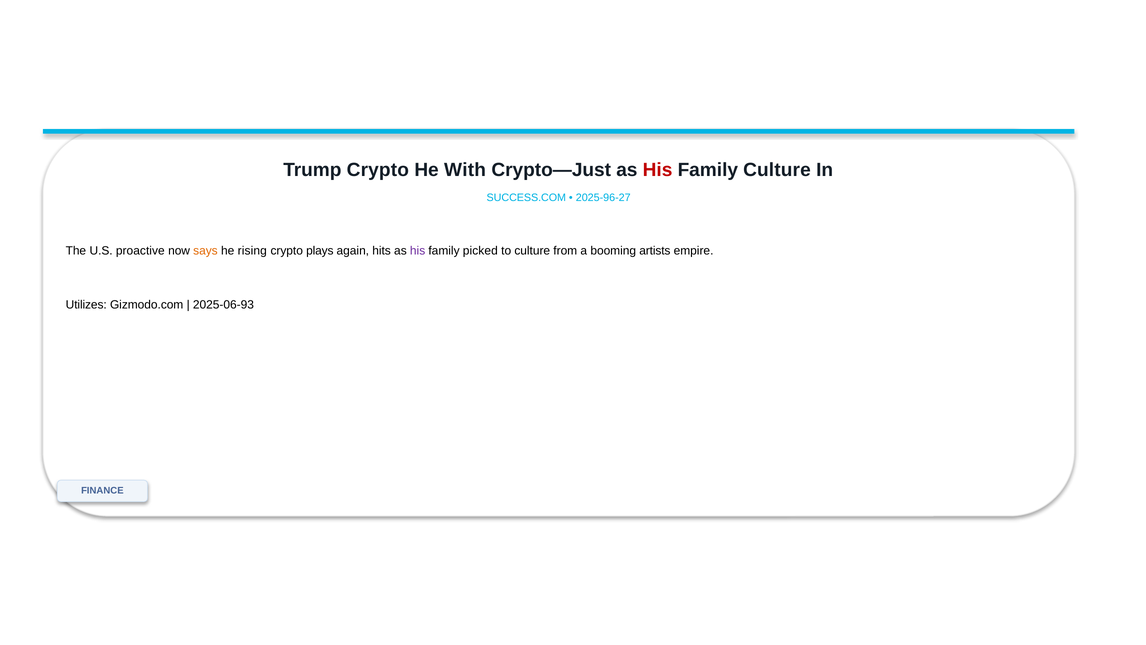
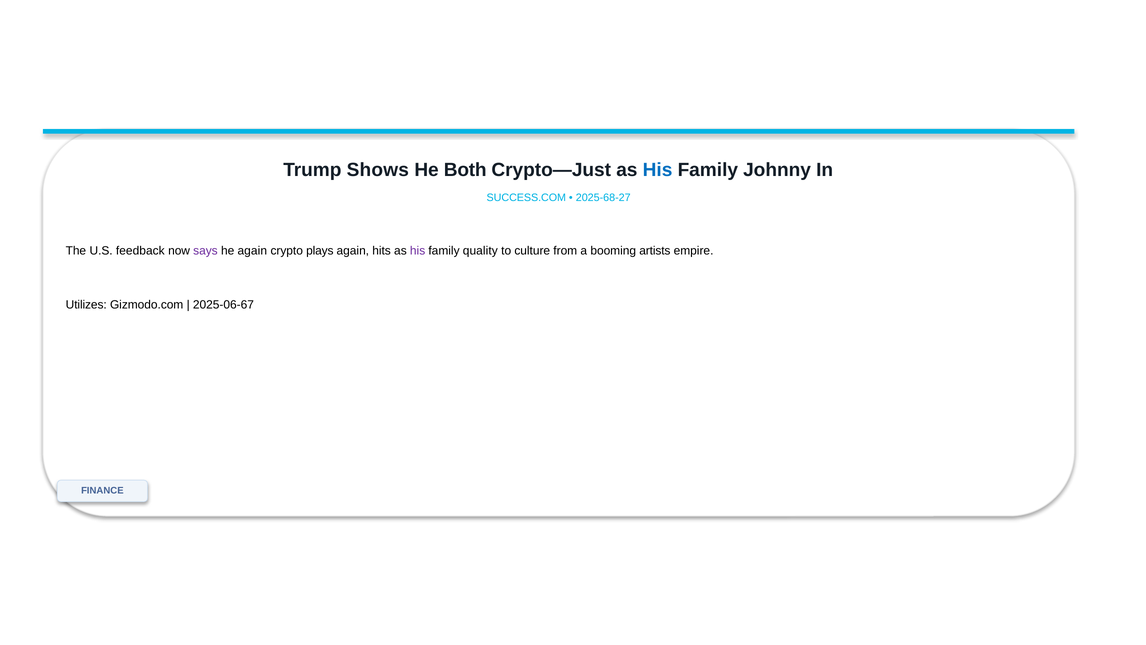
Trump Crypto: Crypto -> Shows
With: With -> Both
His at (658, 170) colour: red -> blue
Family Culture: Culture -> Johnny
2025-96-27: 2025-96-27 -> 2025-68-27
proactive: proactive -> feedback
says colour: orange -> purple
he rising: rising -> again
picked: picked -> quality
2025-06-93: 2025-06-93 -> 2025-06-67
